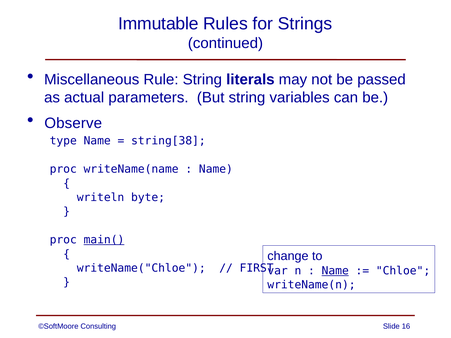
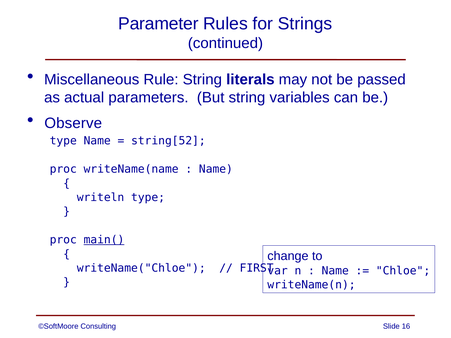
Immutable: Immutable -> Parameter
string[38: string[38 -> string[52
writeln byte: byte -> type
Name at (335, 271) underline: present -> none
